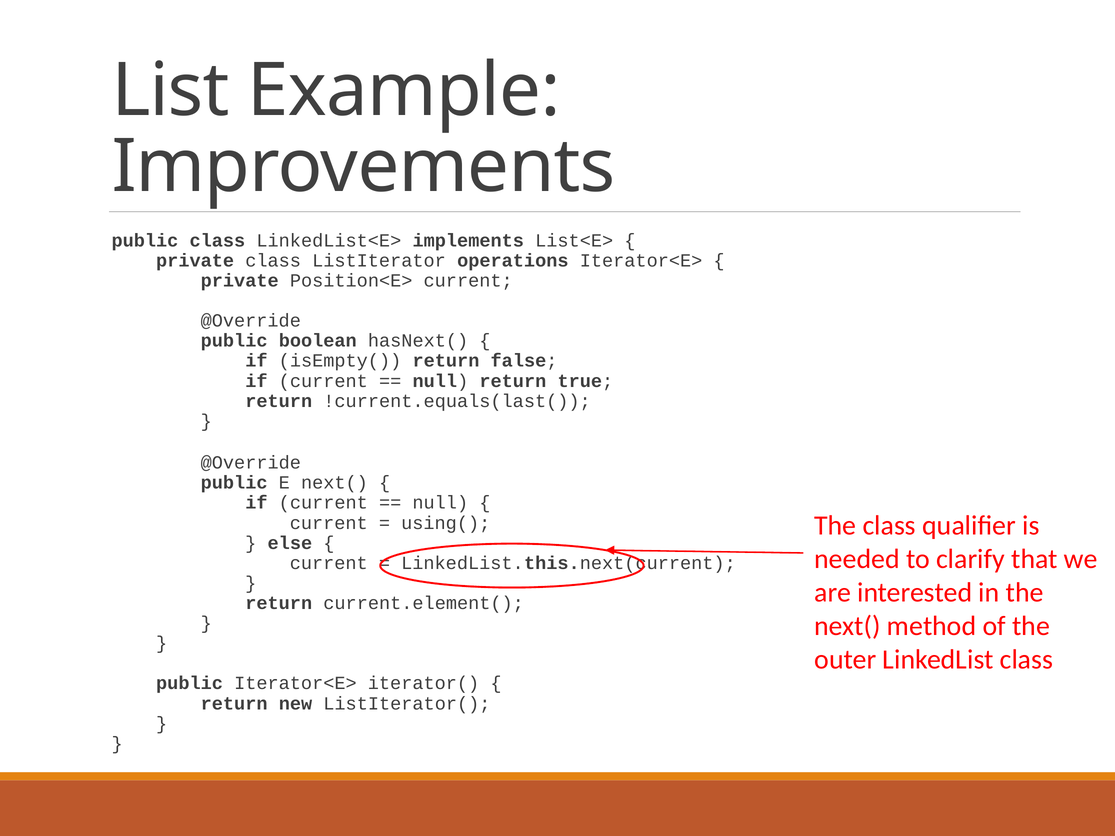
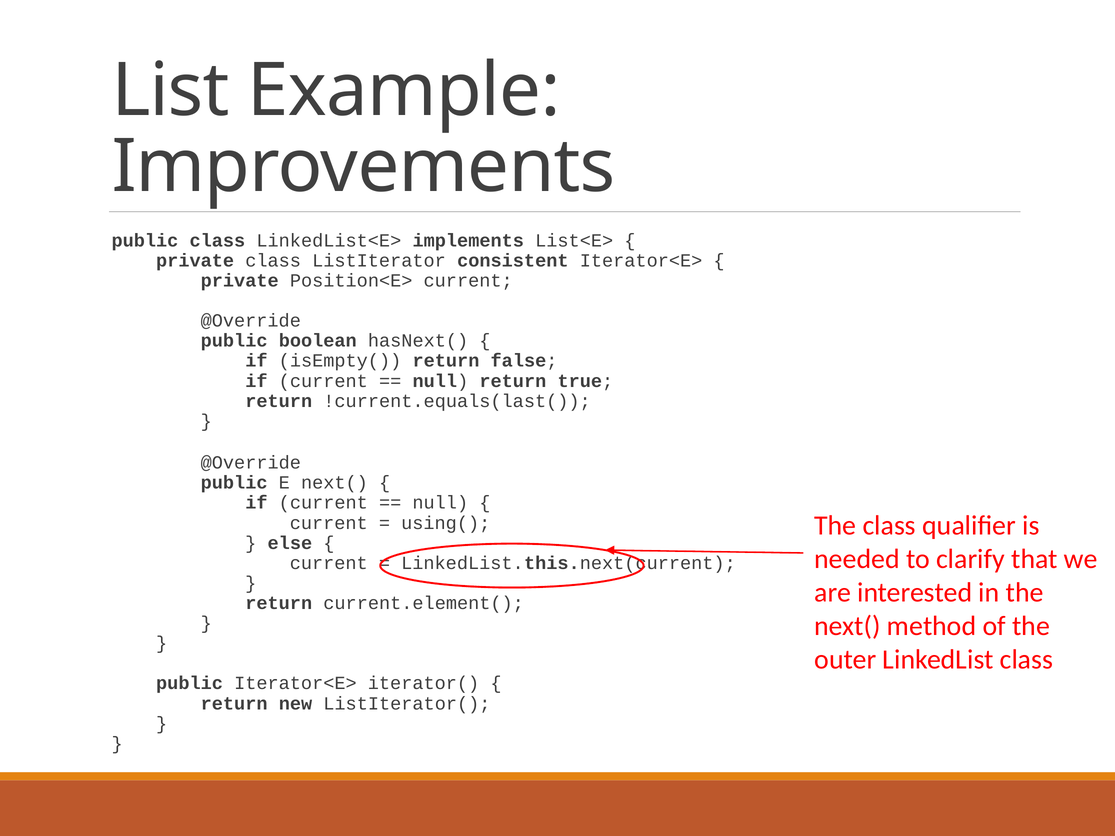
operations: operations -> consistent
